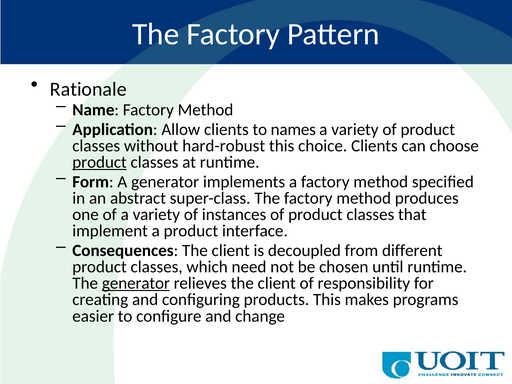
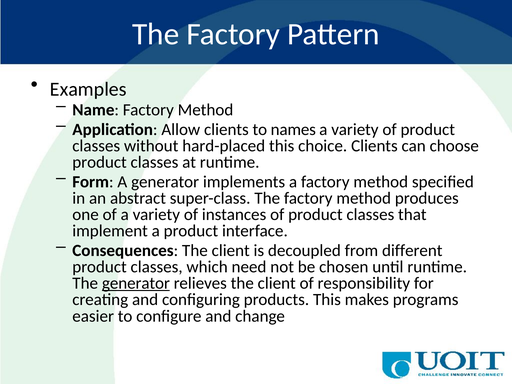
Rationale: Rationale -> Examples
hard-robust: hard-robust -> hard-placed
product at (100, 162) underline: present -> none
